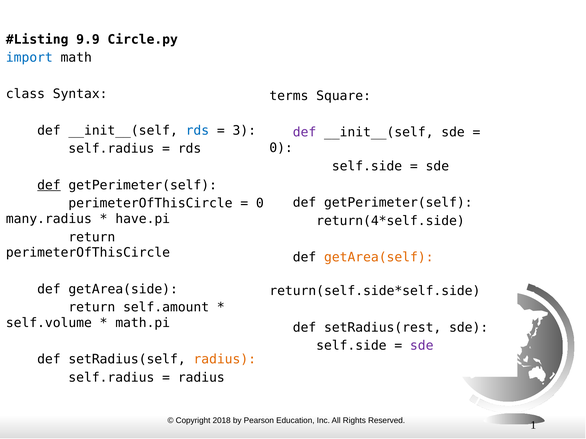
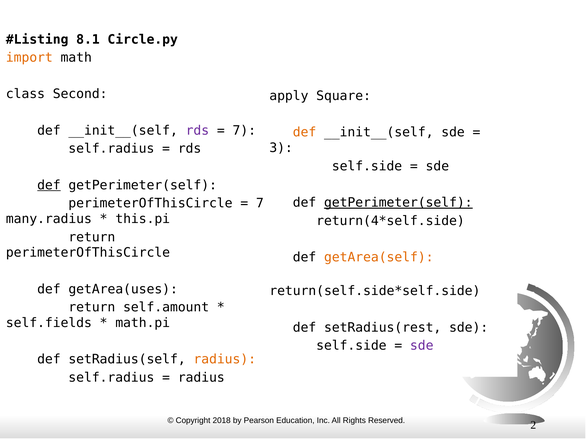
9.9: 9.9 -> 8.1
import colour: blue -> orange
Syntax: Syntax -> Second
terms: terms -> apply
rds at (197, 131) colour: blue -> purple
3 at (244, 131): 3 -> 7
def at (305, 133) colour: purple -> orange
0 at (281, 148): 0 -> 3
getPerimeter(self at (398, 203) underline: none -> present
0 at (260, 203): 0 -> 7
have.pi: have.pi -> this.pi
getArea(side: getArea(side -> getArea(uses
self.volume: self.volume -> self.fields
1: 1 -> 2
